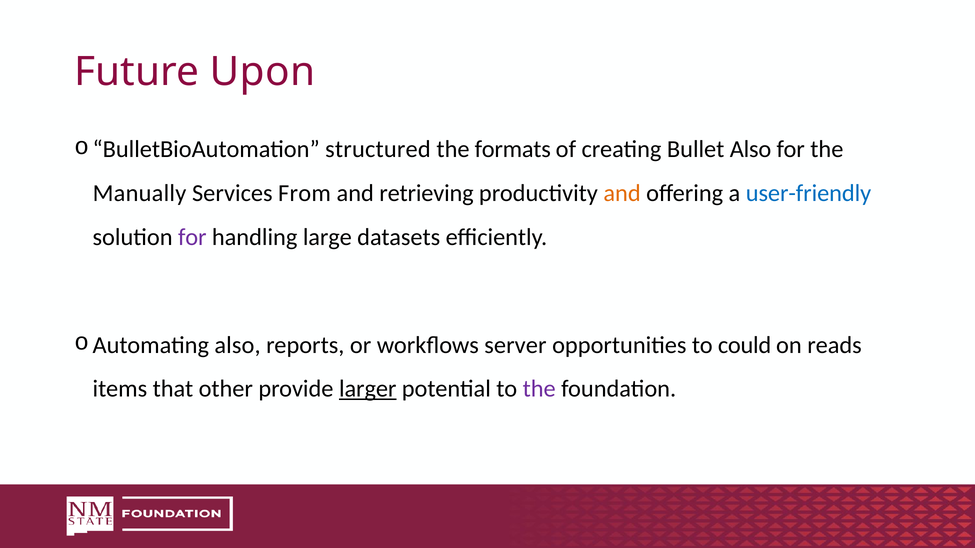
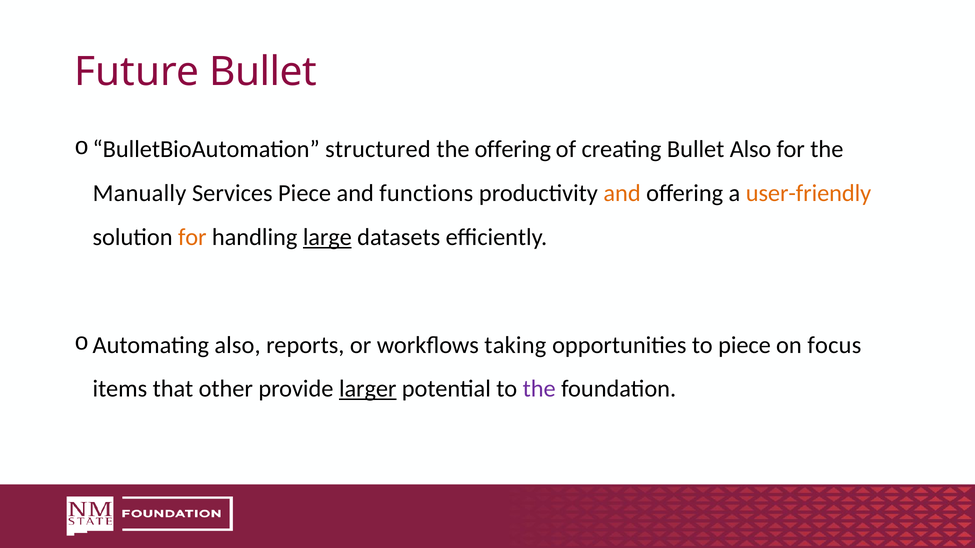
Future Upon: Upon -> Bullet
the formats: formats -> offering
Services From: From -> Piece
retrieving: retrieving -> functions
user-friendly colour: blue -> orange
for at (192, 237) colour: purple -> orange
large underline: none -> present
server: server -> taking
to could: could -> piece
reads: reads -> focus
